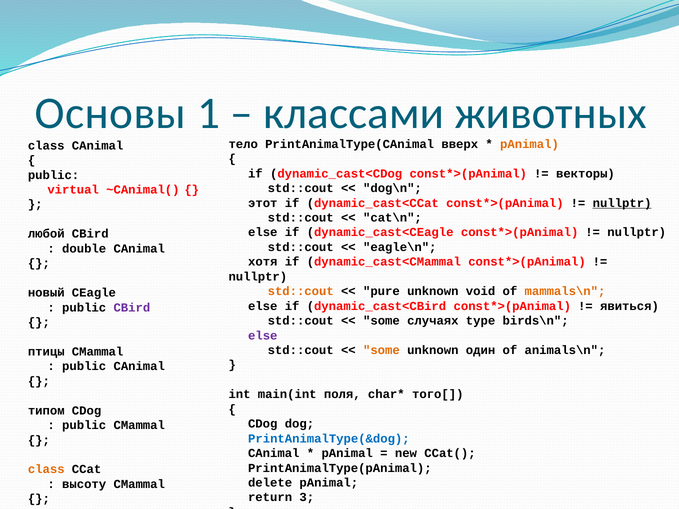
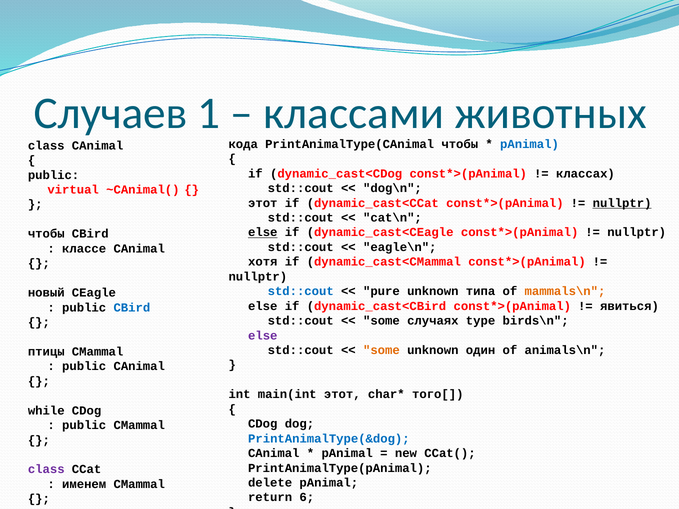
Основы: Основы -> Случаев
тело: тело -> кода
PrintAnimalType(CAnimal вверх: вверх -> чтобы
pAnimal at (530, 144) colour: orange -> blue
векторы: векторы -> классах
else at (263, 233) underline: none -> present
любой at (46, 234): любой -> чтобы
double: double -> классе
std::cout at (301, 291) colour: orange -> blue
void: void -> типа
CBird at (132, 308) colour: purple -> blue
main(int поля: поля -> этот
типом: типом -> while
class at (46, 470) colour: orange -> purple
высоту: высоту -> именем
3: 3 -> 6
